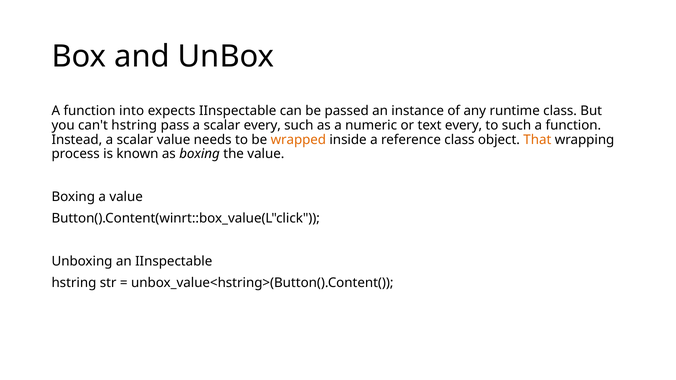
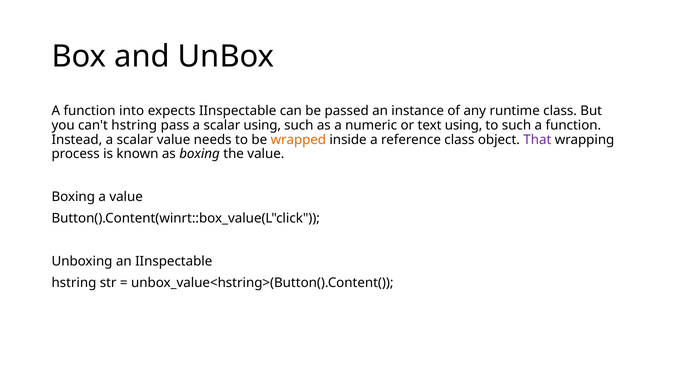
scalar every: every -> using
text every: every -> using
That colour: orange -> purple
